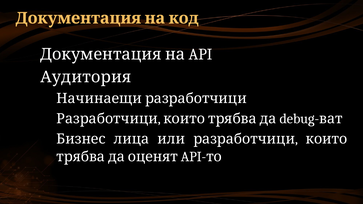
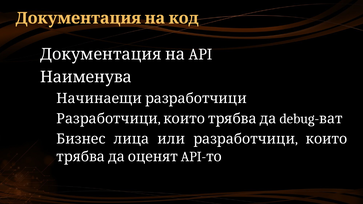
Аудитория: Аудитория -> Наименува
